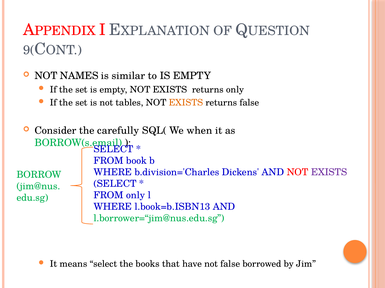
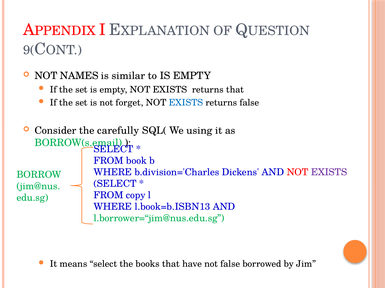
returns only: only -> that
tables: tables -> forget
EXISTS at (186, 103) colour: orange -> blue
when: when -> using
FROM only: only -> copy
